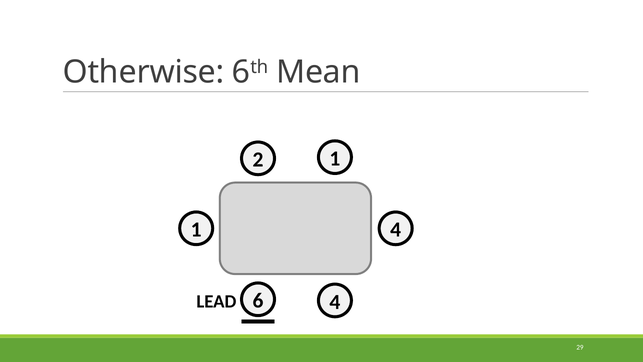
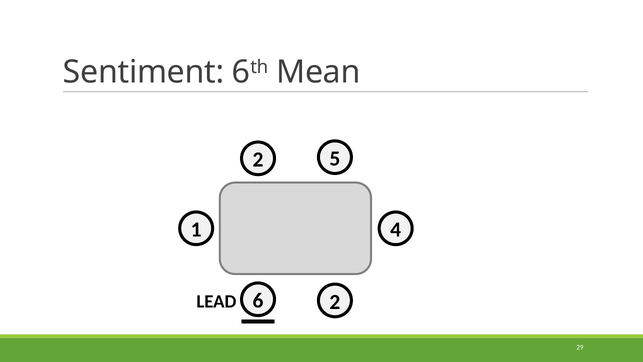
Otherwise: Otherwise -> Sentiment
2 1: 1 -> 5
6 4: 4 -> 2
